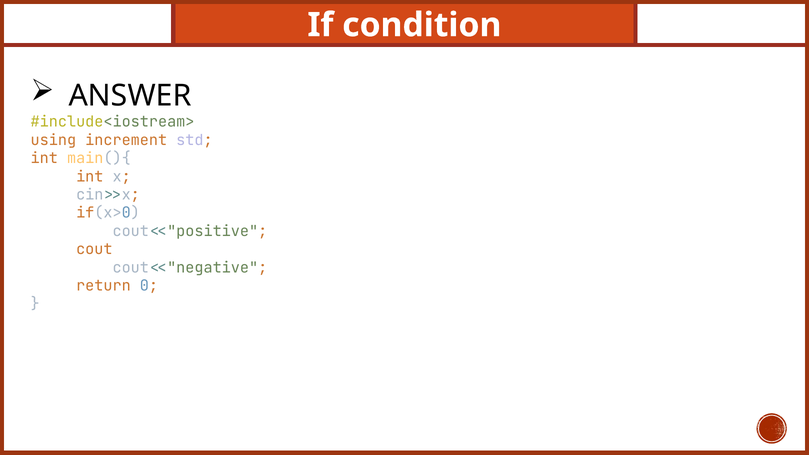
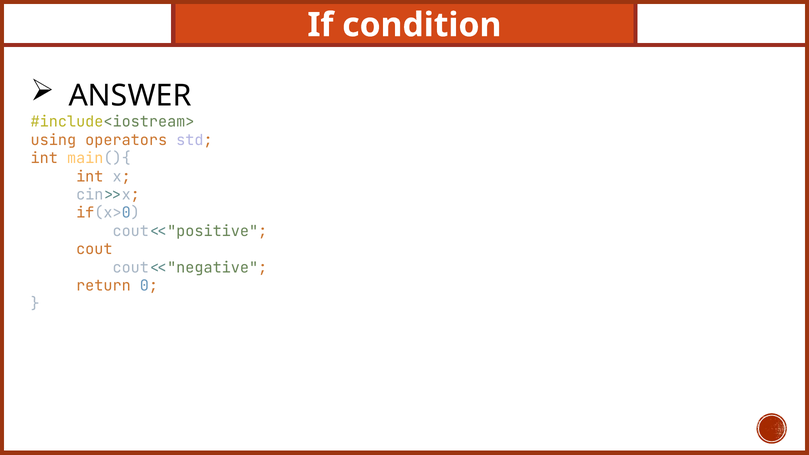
increment: increment -> operators
